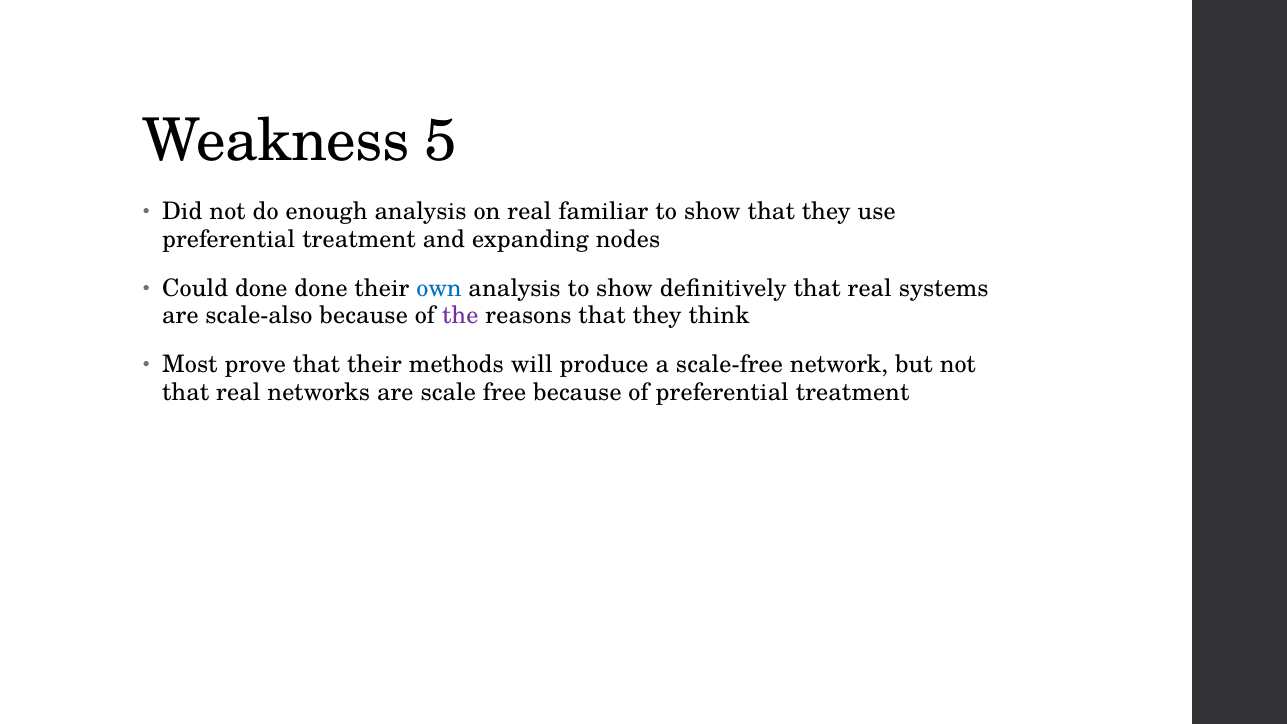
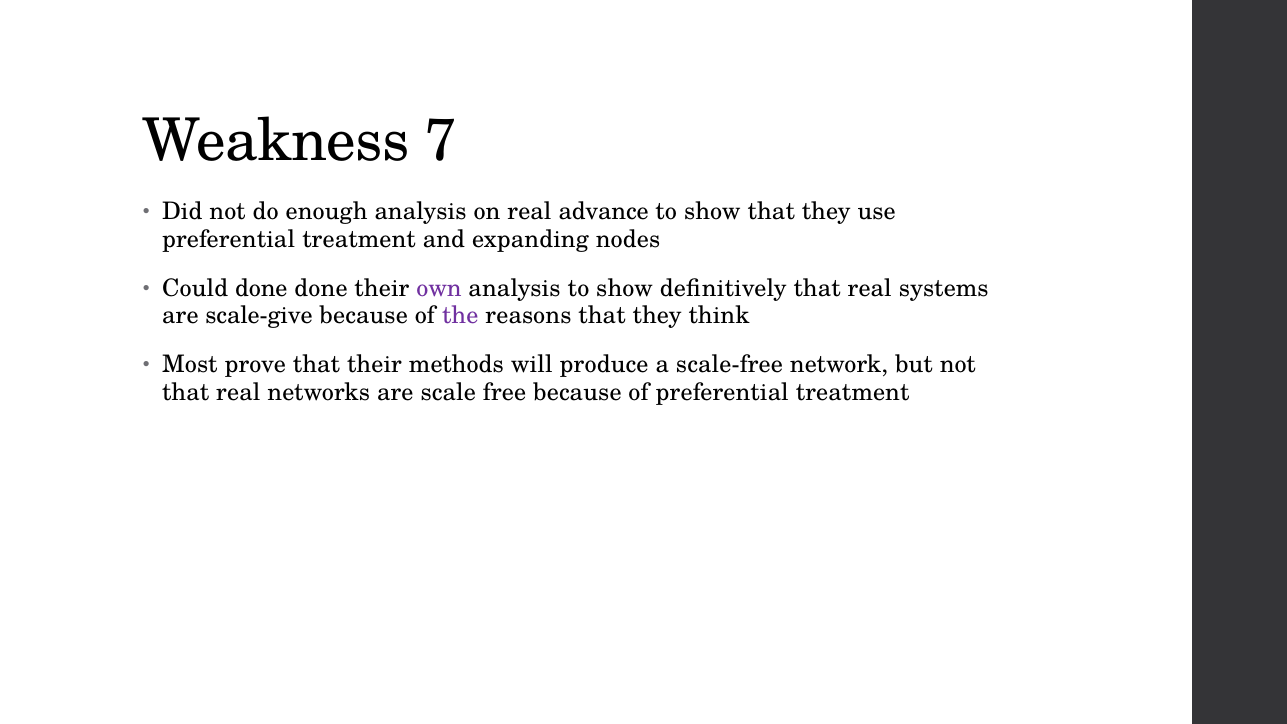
5: 5 -> 7
familiar: familiar -> advance
own colour: blue -> purple
scale-also: scale-also -> scale-give
